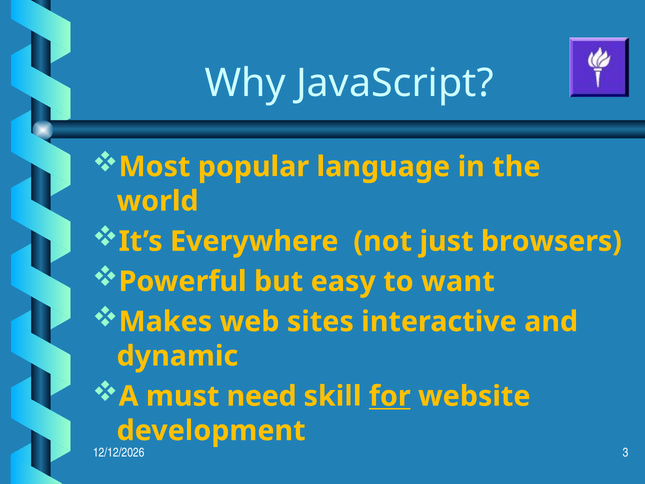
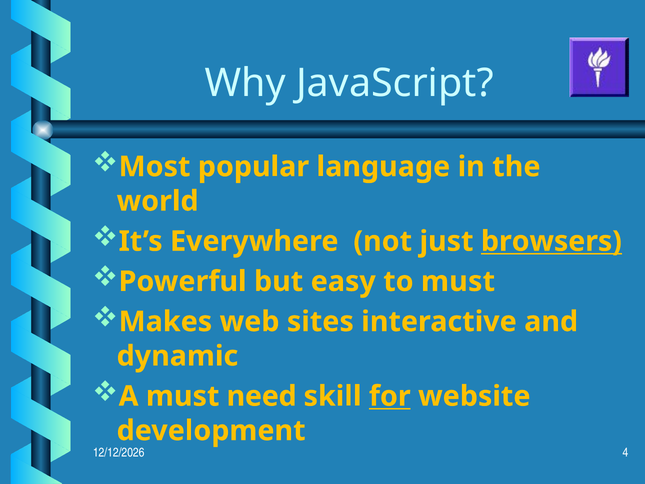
browsers underline: none -> present
to want: want -> must
3: 3 -> 4
